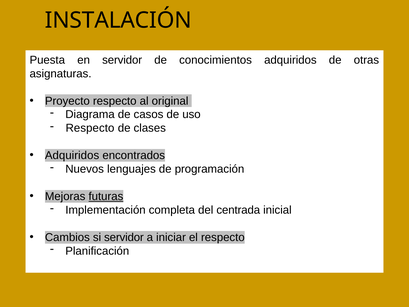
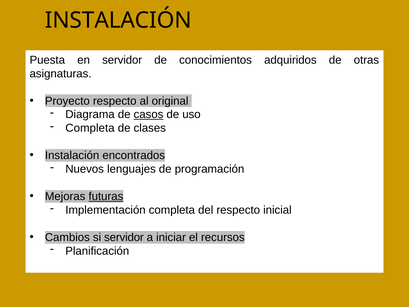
casos underline: none -> present
Respecto at (90, 128): Respecto -> Completa
Adquiridos at (72, 155): Adquiridos -> Instalación
del centrada: centrada -> respecto
el respecto: respecto -> recursos
